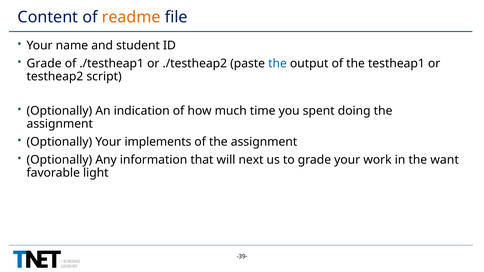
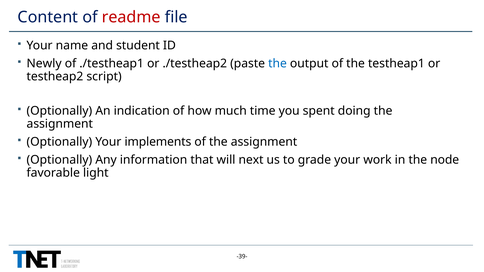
readme colour: orange -> red
Grade at (44, 64): Grade -> Newly
want: want -> node
